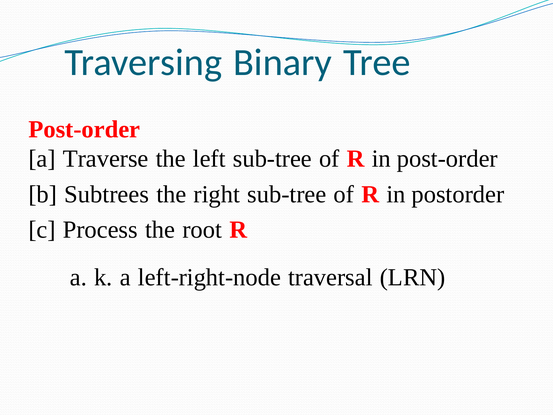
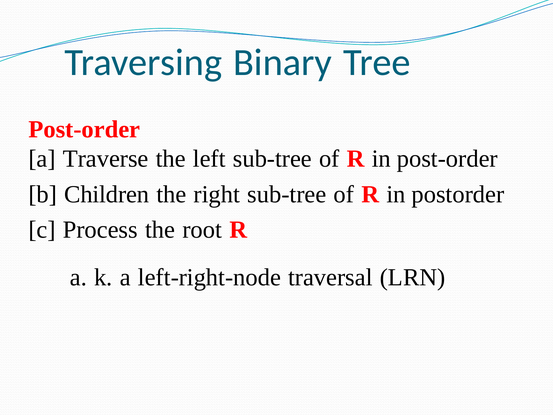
Subtrees: Subtrees -> Children
